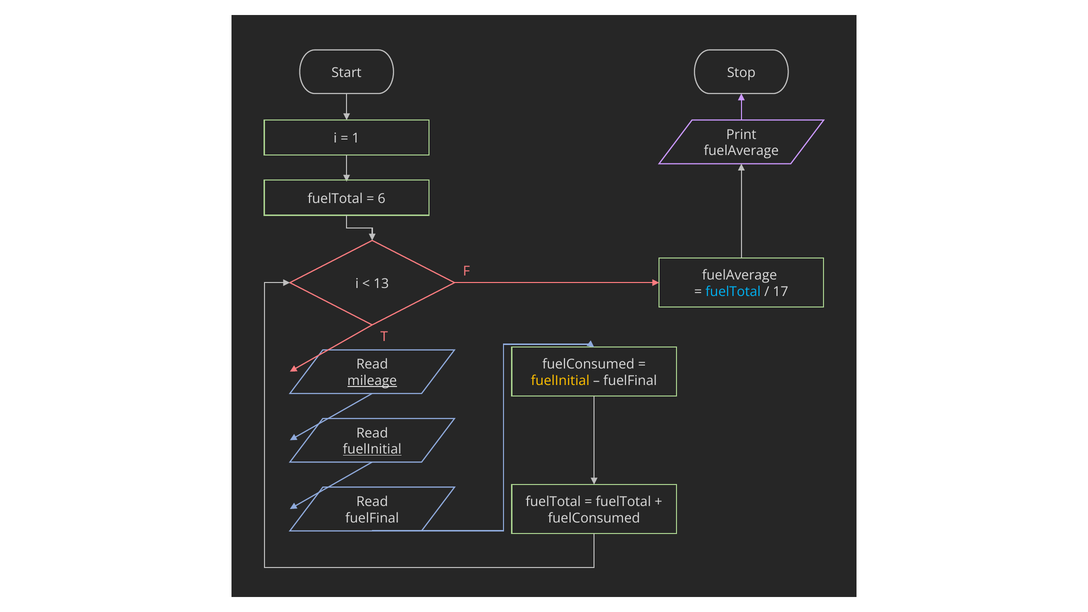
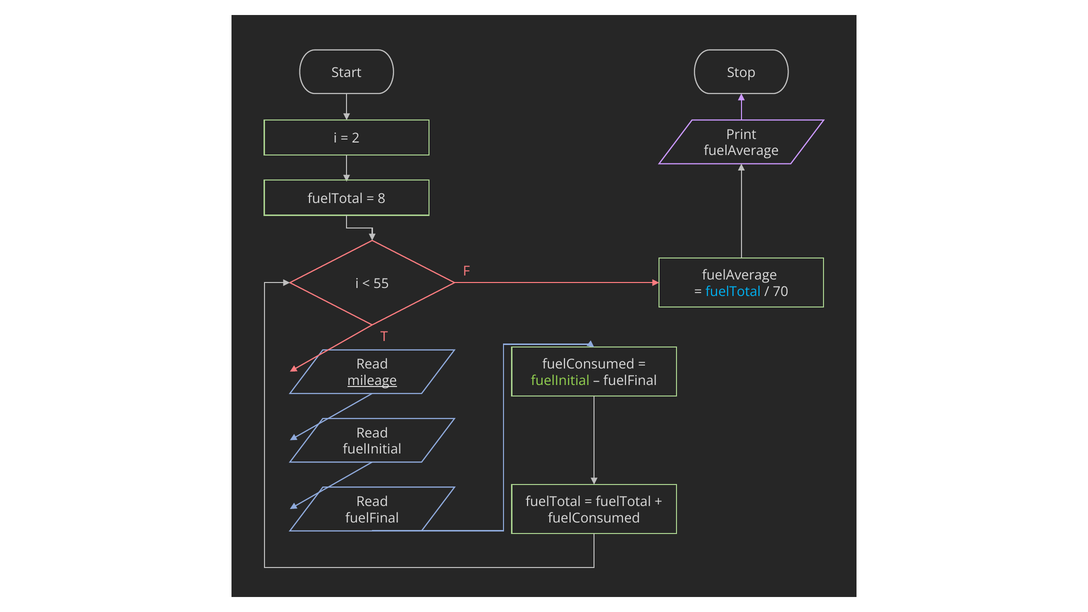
1: 1 -> 2
6: 6 -> 8
13: 13 -> 55
17: 17 -> 70
fuelInitial at (560, 381) colour: yellow -> light green
fuelInitial at (372, 449) underline: present -> none
